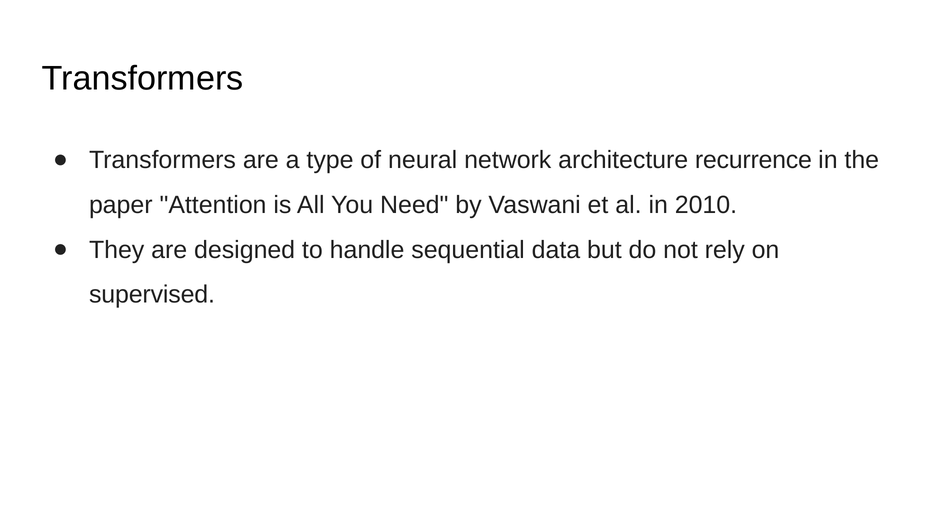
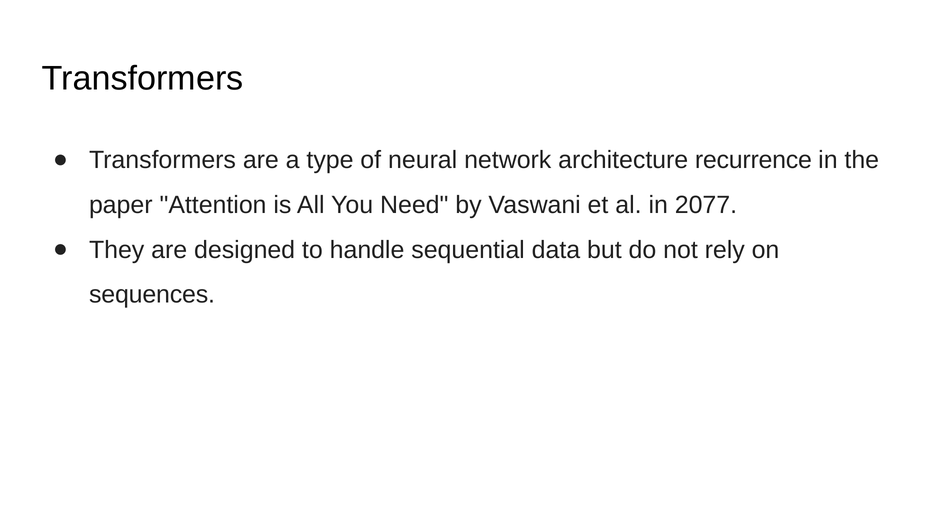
2010: 2010 -> 2077
supervised: supervised -> sequences
